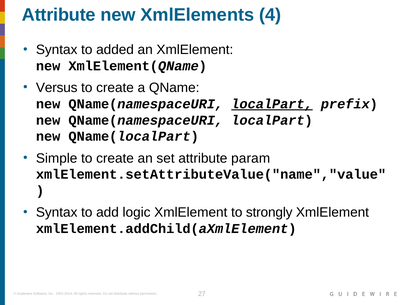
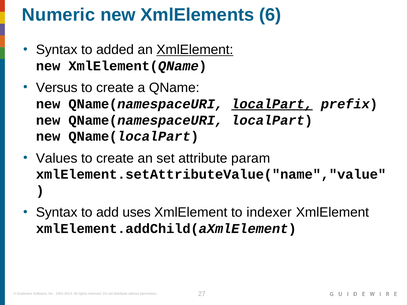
Attribute at (59, 15): Attribute -> Numeric
4: 4 -> 6
XmlElement at (195, 50) underline: none -> present
Simple: Simple -> Values
logic: logic -> uses
strongly: strongly -> indexer
